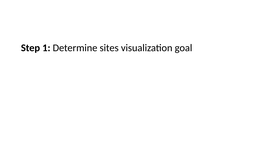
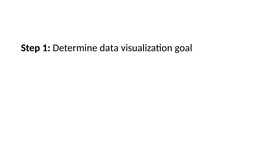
sites: sites -> data
